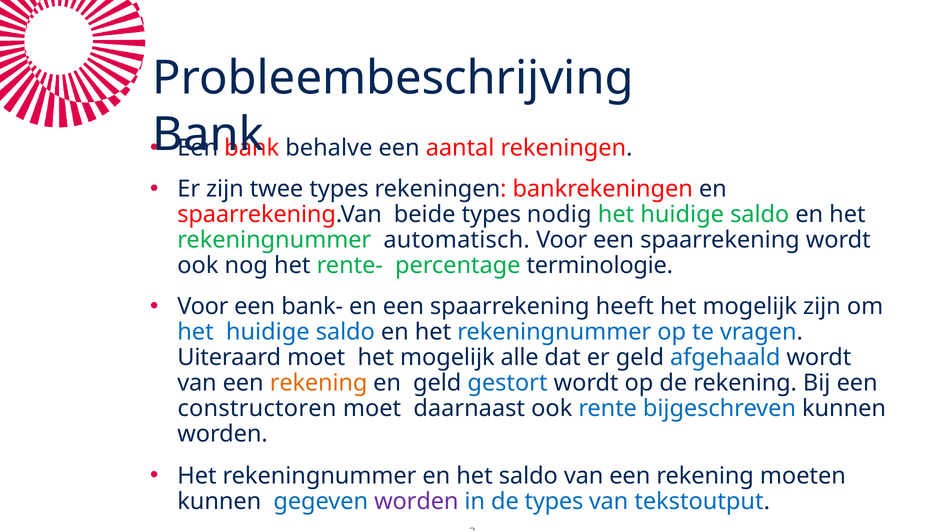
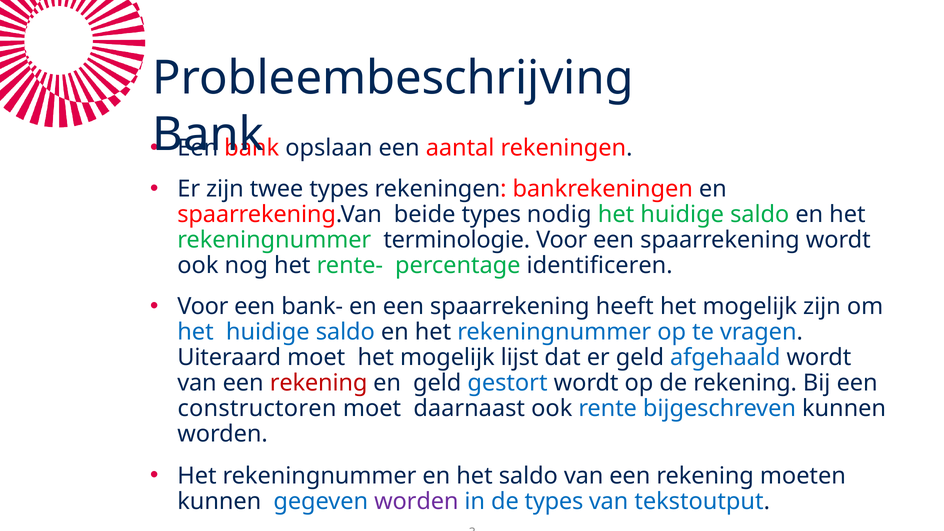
behalve: behalve -> opslaan
automatisch: automatisch -> terminologie
terminologie: terminologie -> identificeren
alle: alle -> lijst
rekening at (319, 383) colour: orange -> red
